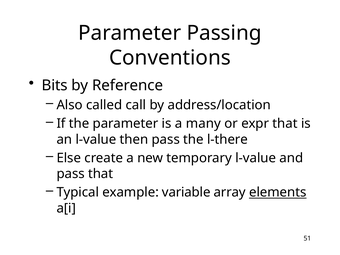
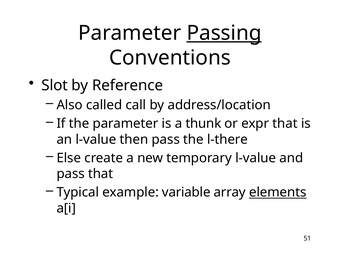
Passing underline: none -> present
Bits: Bits -> Slot
many: many -> thunk
